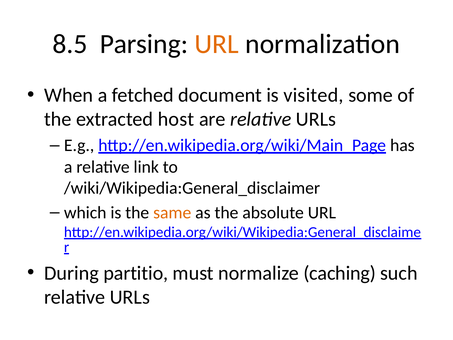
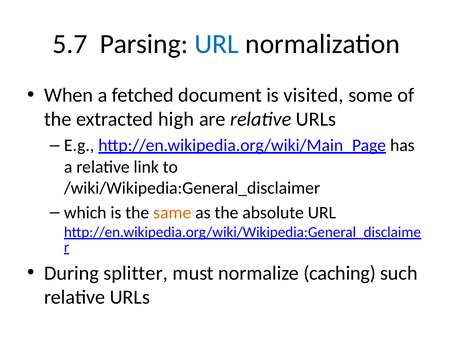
8.5: 8.5 -> 5.7
URL at (217, 44) colour: orange -> blue
host: host -> high
partitio: partitio -> splitter
